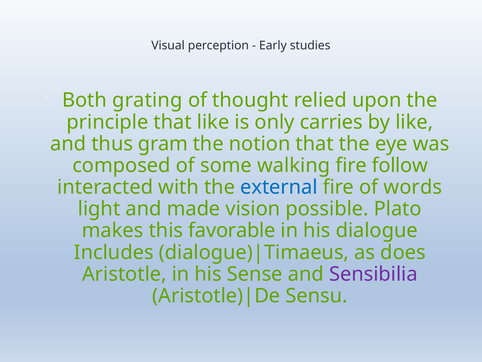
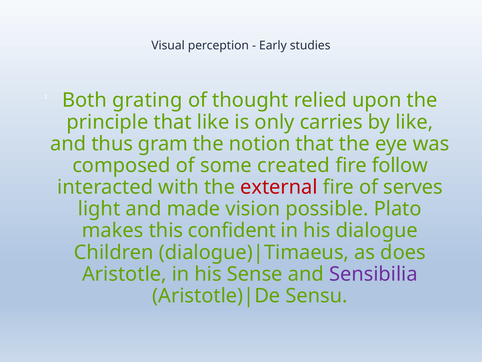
walking: walking -> created
external colour: blue -> red
words: words -> serves
favorable: favorable -> confident
Includes: Includes -> Children
